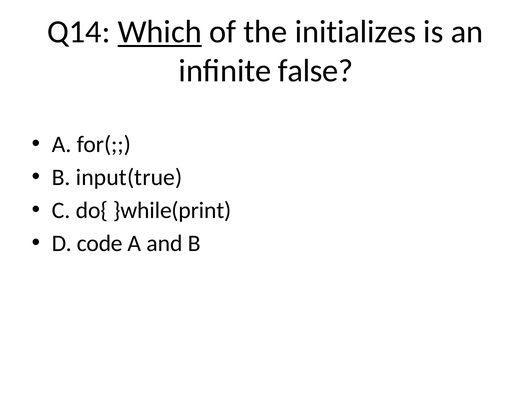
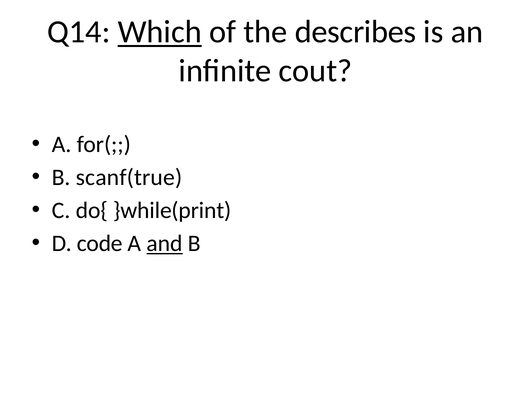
initializes: initializes -> describes
false: false -> cout
input(true: input(true -> scanf(true
and underline: none -> present
